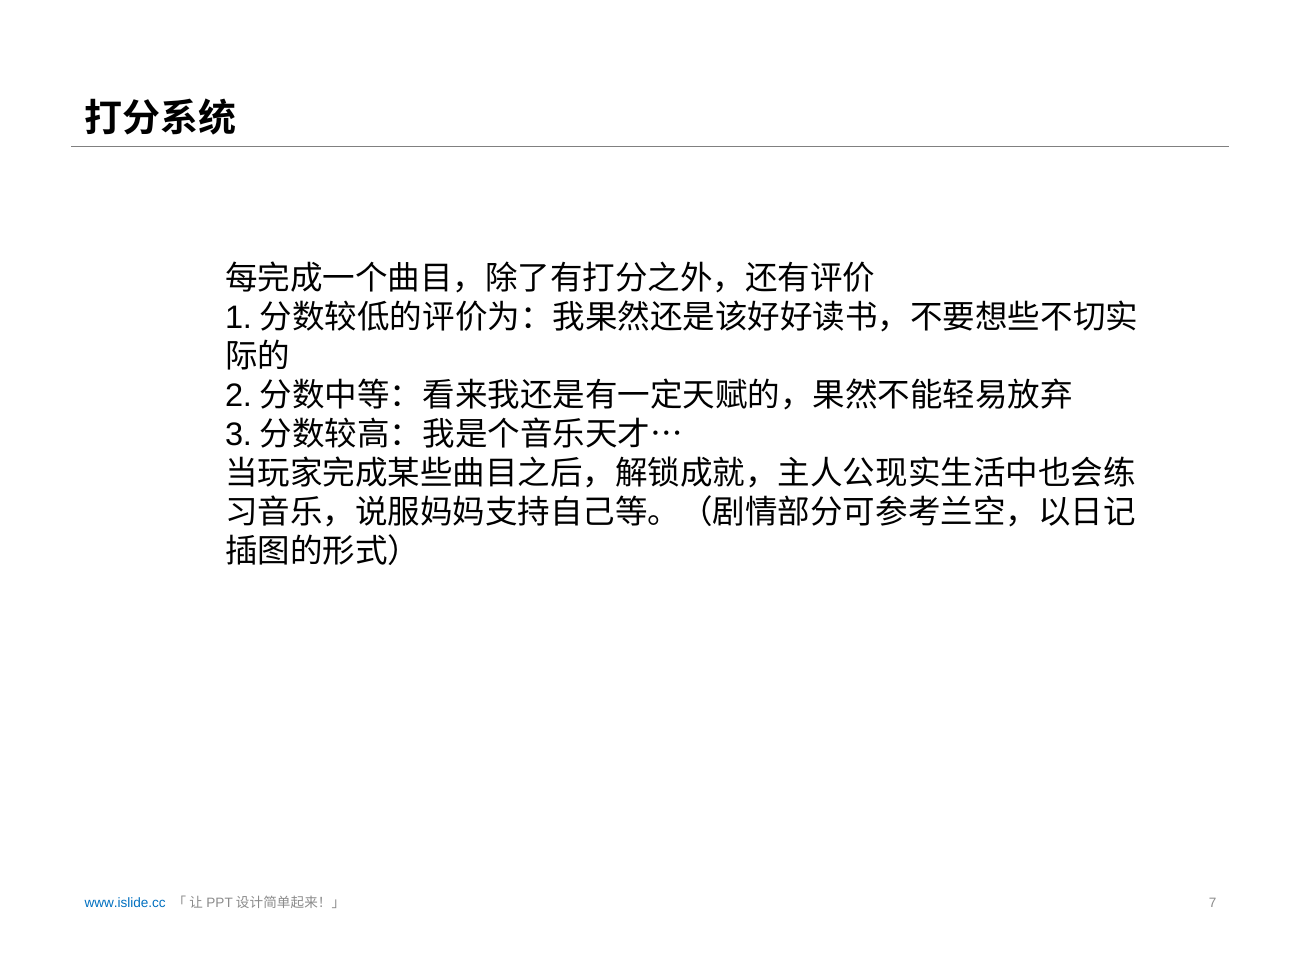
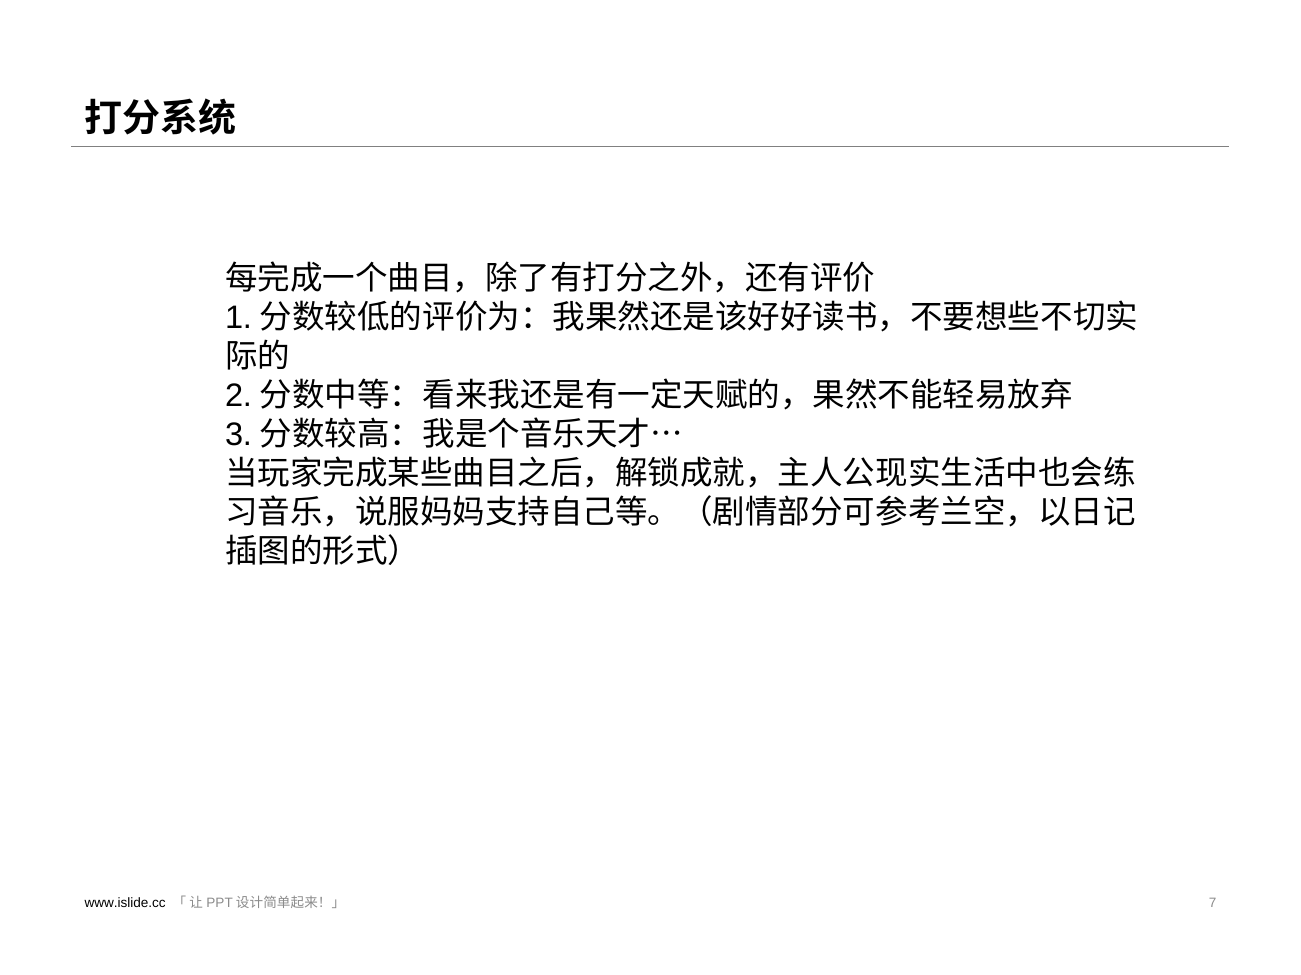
www.islide.cc colour: blue -> black
